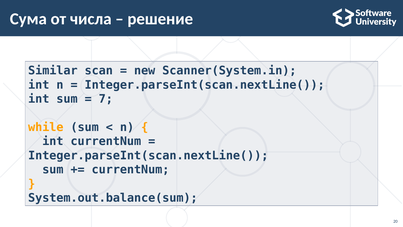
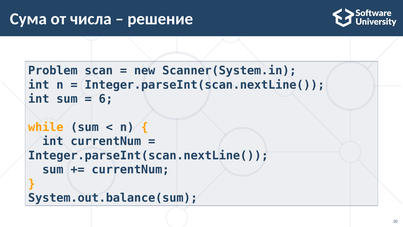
Similar: Similar -> Problem
7: 7 -> 6
